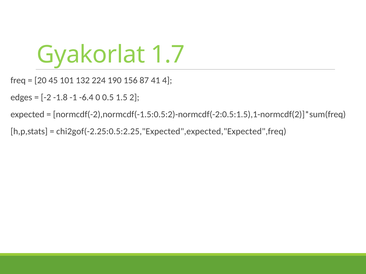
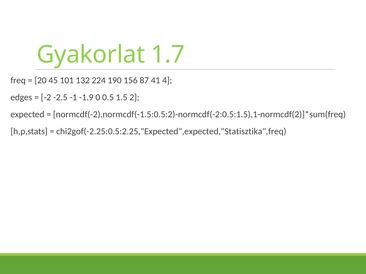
-1.8: -1.8 -> -2.5
-6.4: -6.4 -> -1.9
chi2gof(-2.25:0.5:2.25,"Expected",expected,"Expected",freq: chi2gof(-2.25:0.5:2.25,"Expected",expected,"Expected",freq -> chi2gof(-2.25:0.5:2.25,"Expected",expected,"Statisztika",freq
